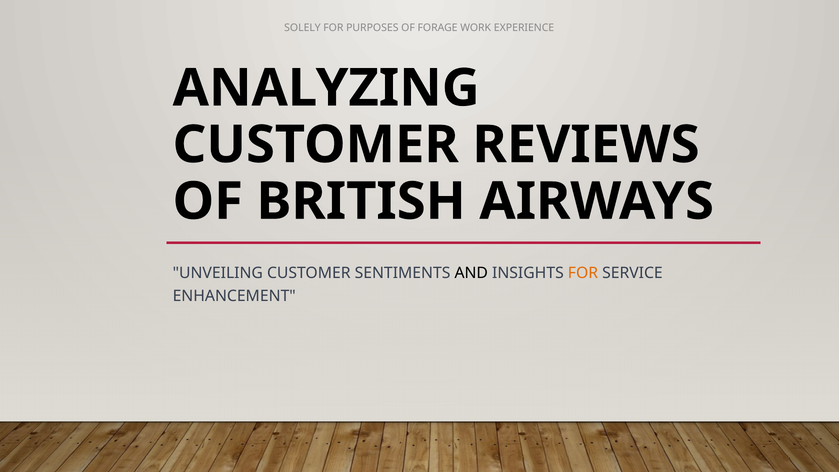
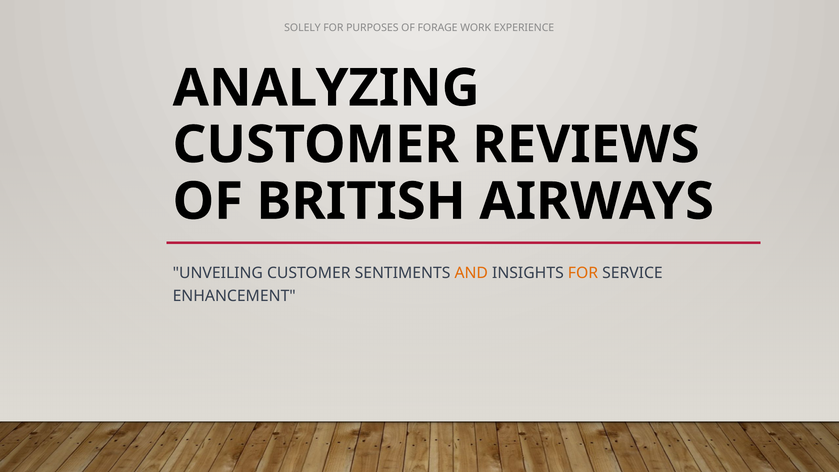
AND colour: black -> orange
